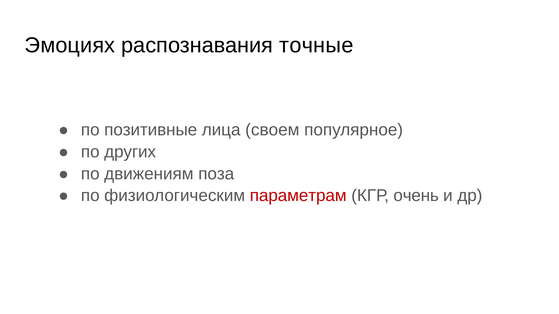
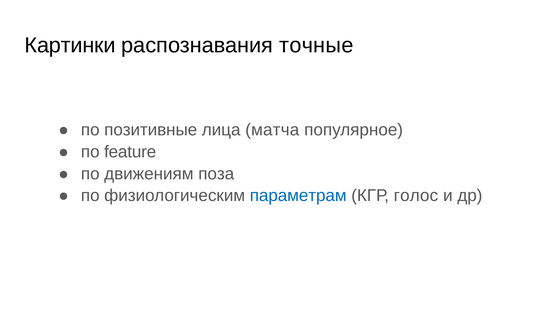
Эмоциях: Эмоциях -> Картинки
своем: своем -> матча
других: других -> feature
параметрам colour: red -> blue
очень: очень -> голос
